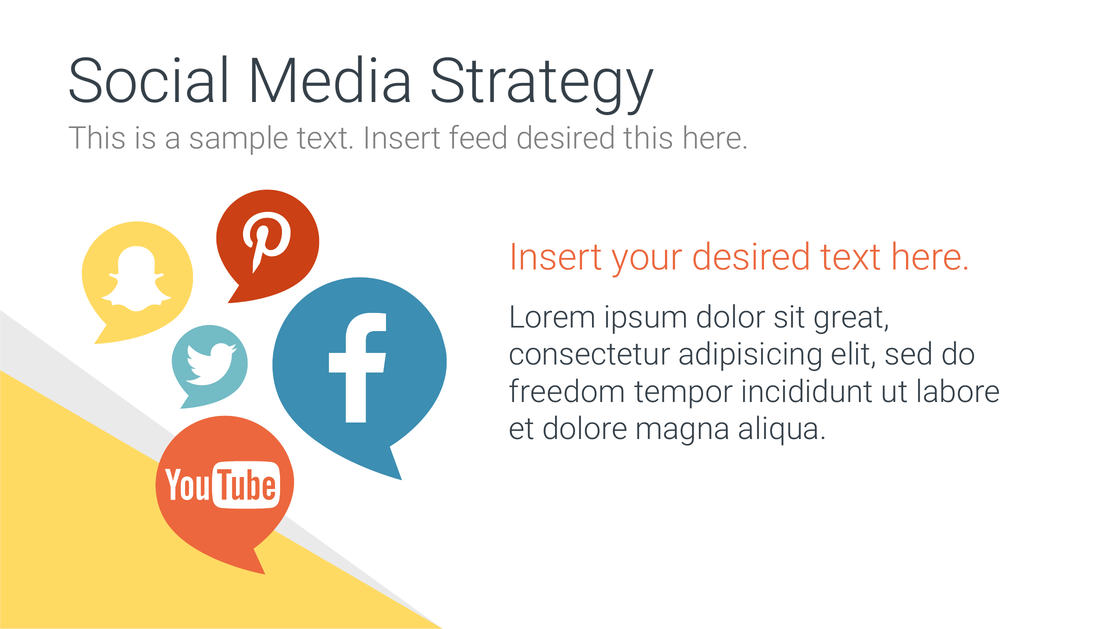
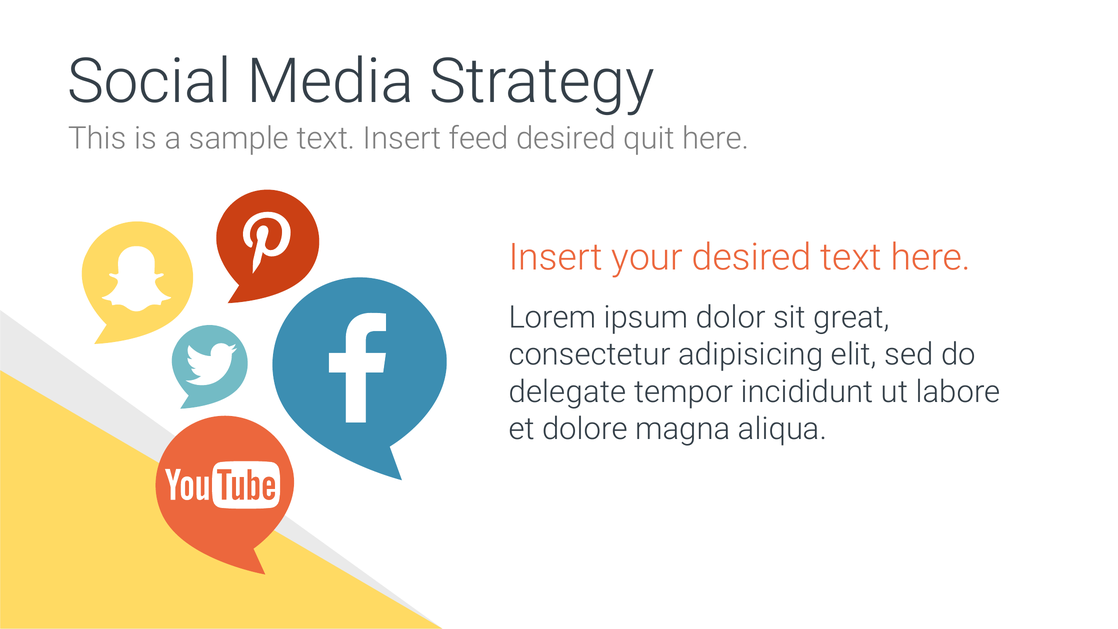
desired this: this -> quit
freedom: freedom -> delegate
